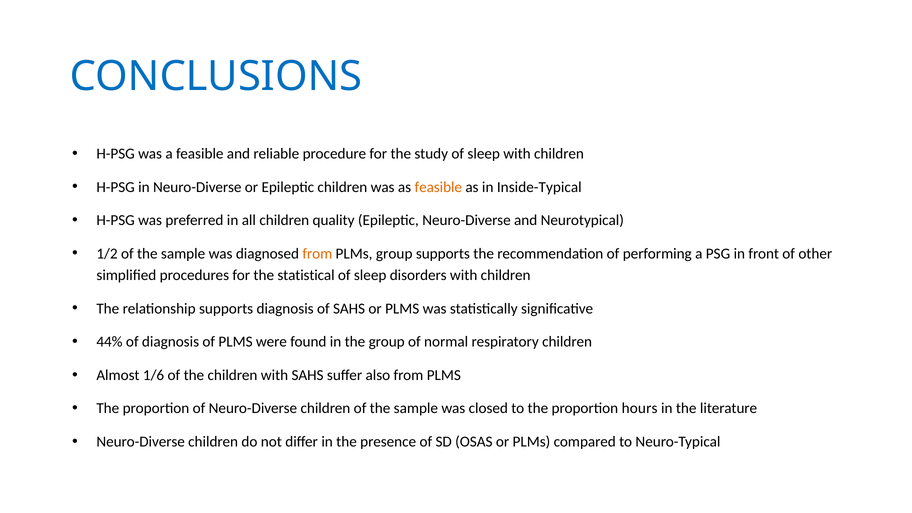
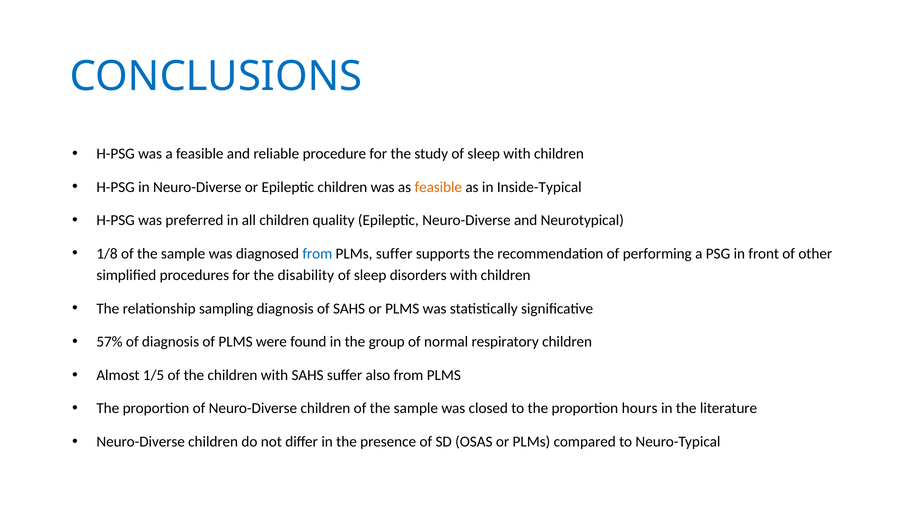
1/2: 1/2 -> 1/8
from at (317, 254) colour: orange -> blue
PLMs group: group -> suffer
statistical: statistical -> disability
relationship supports: supports -> sampling
44%: 44% -> 57%
1/6: 1/6 -> 1/5
